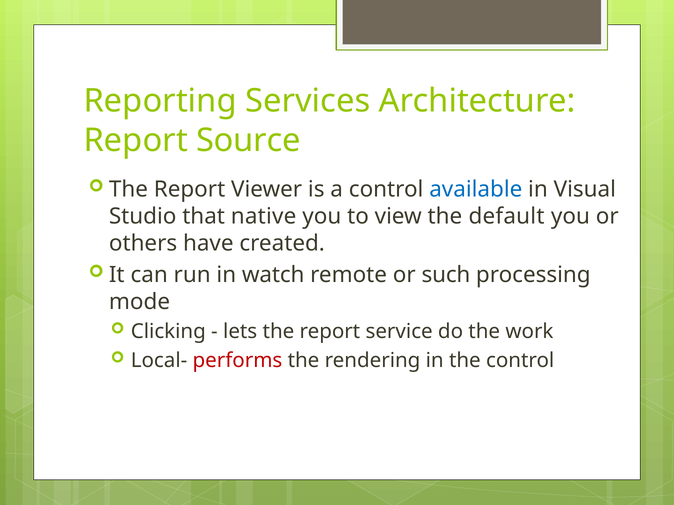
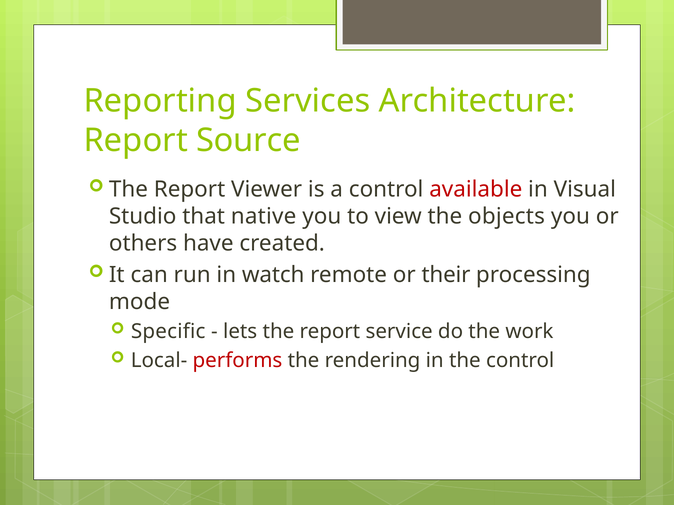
available colour: blue -> red
default: default -> objects
such: such -> their
Clicking: Clicking -> Specific
